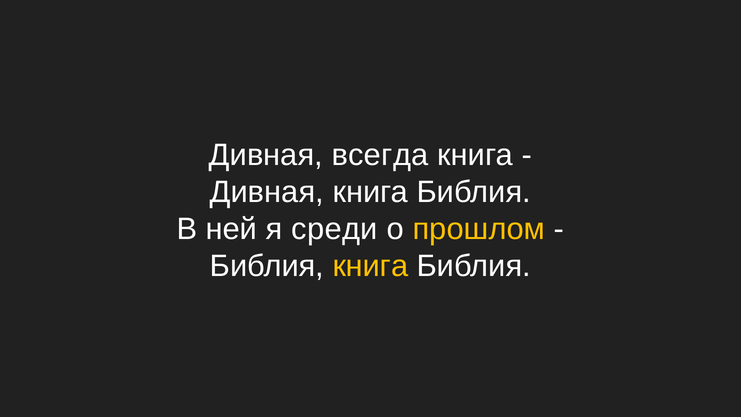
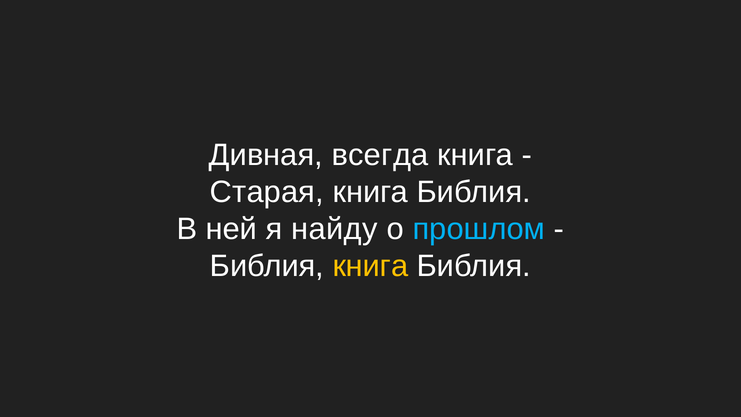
Дивная at (267, 192): Дивная -> Старая
среди: среди -> найду
прошлом colour: yellow -> light blue
